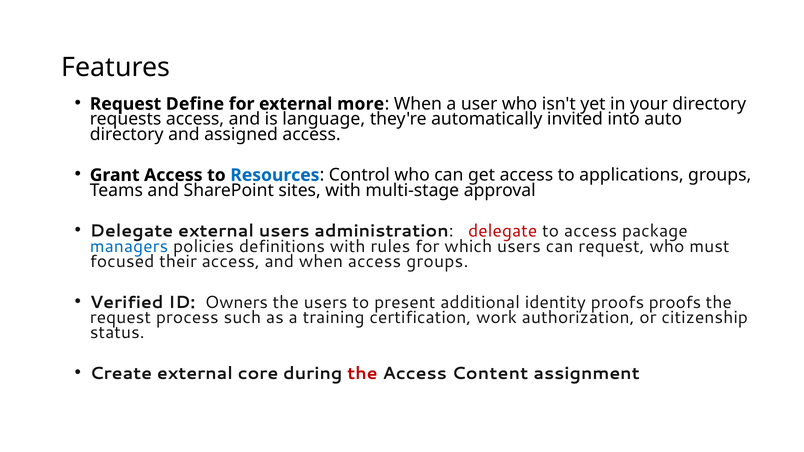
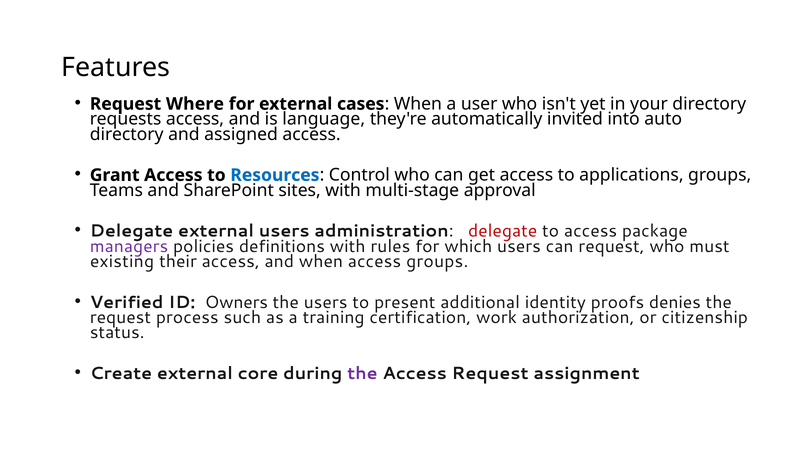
Define: Define -> Where
more: more -> cases
managers colour: blue -> purple
focused: focused -> existing
proofs proofs: proofs -> denies
the at (362, 374) colour: red -> purple
Access Content: Content -> Request
